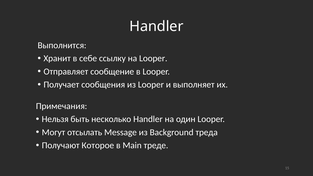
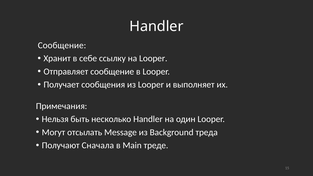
Выполнится at (62, 45): Выполнится -> Сообщение
Которое: Которое -> Сначала
